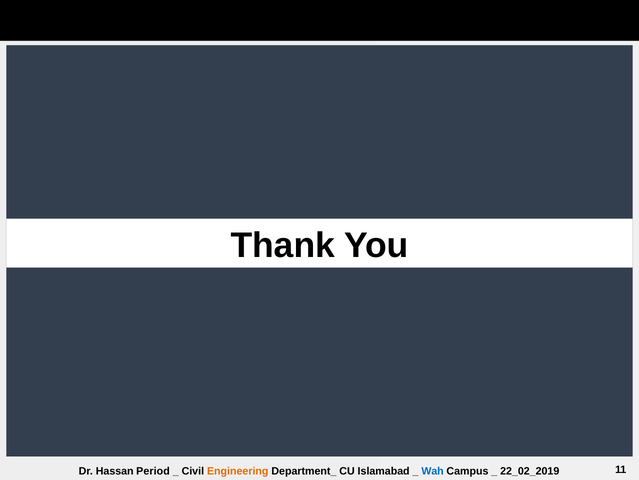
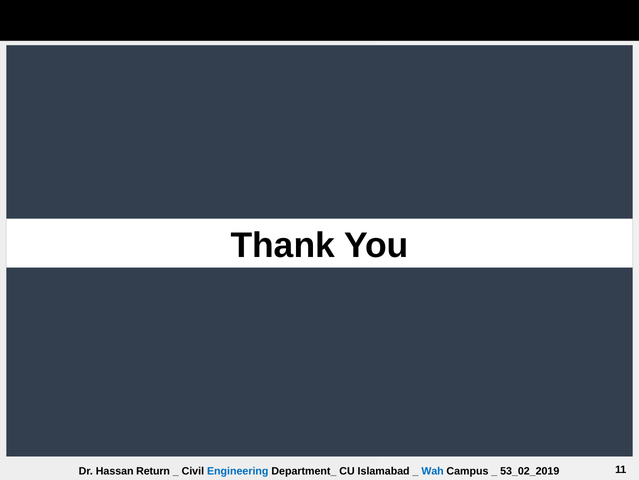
Period: Period -> Return
Engineering colour: orange -> blue
22_02_2019: 22_02_2019 -> 53_02_2019
